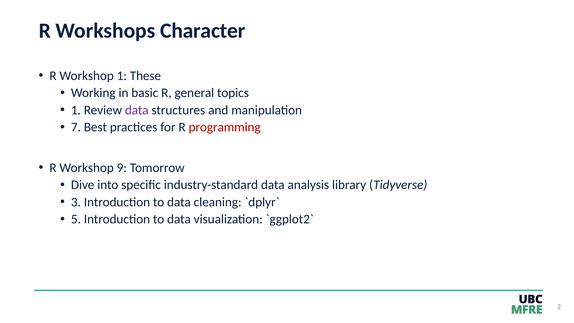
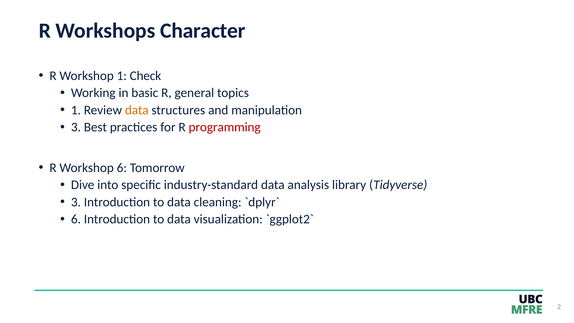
These: These -> Check
data at (137, 110) colour: purple -> orange
7 at (76, 127): 7 -> 3
Workshop 9: 9 -> 6
5 at (76, 219): 5 -> 6
